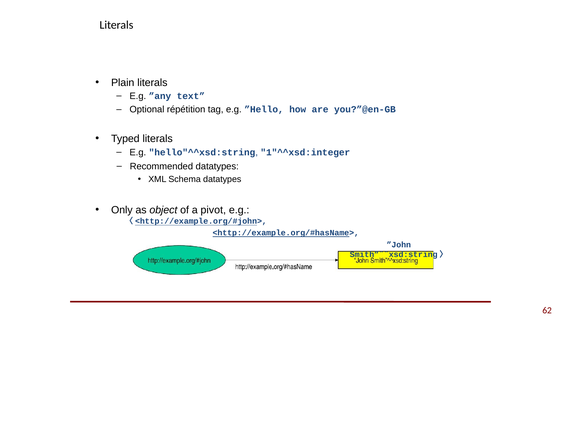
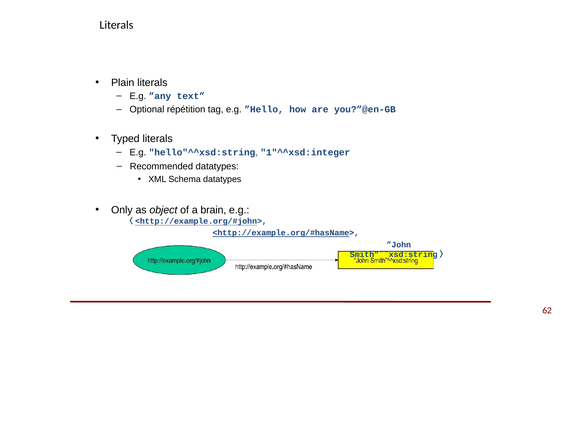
pivot: pivot -> brain
